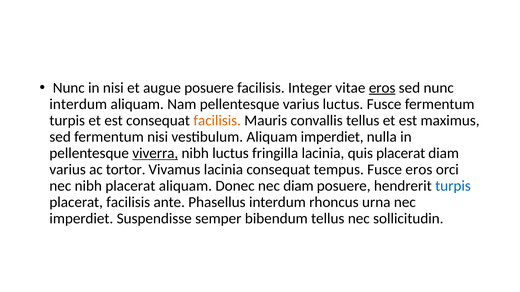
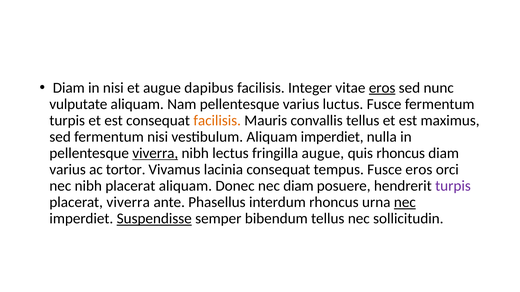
Nunc at (69, 88): Nunc -> Diam
augue posuere: posuere -> dapibus
interdum at (78, 104): interdum -> vulputate
nibh luctus: luctus -> lectus
fringilla lacinia: lacinia -> augue
quis placerat: placerat -> rhoncus
turpis at (453, 186) colour: blue -> purple
placerat facilisis: facilisis -> viverra
nec at (405, 203) underline: none -> present
Suspendisse underline: none -> present
